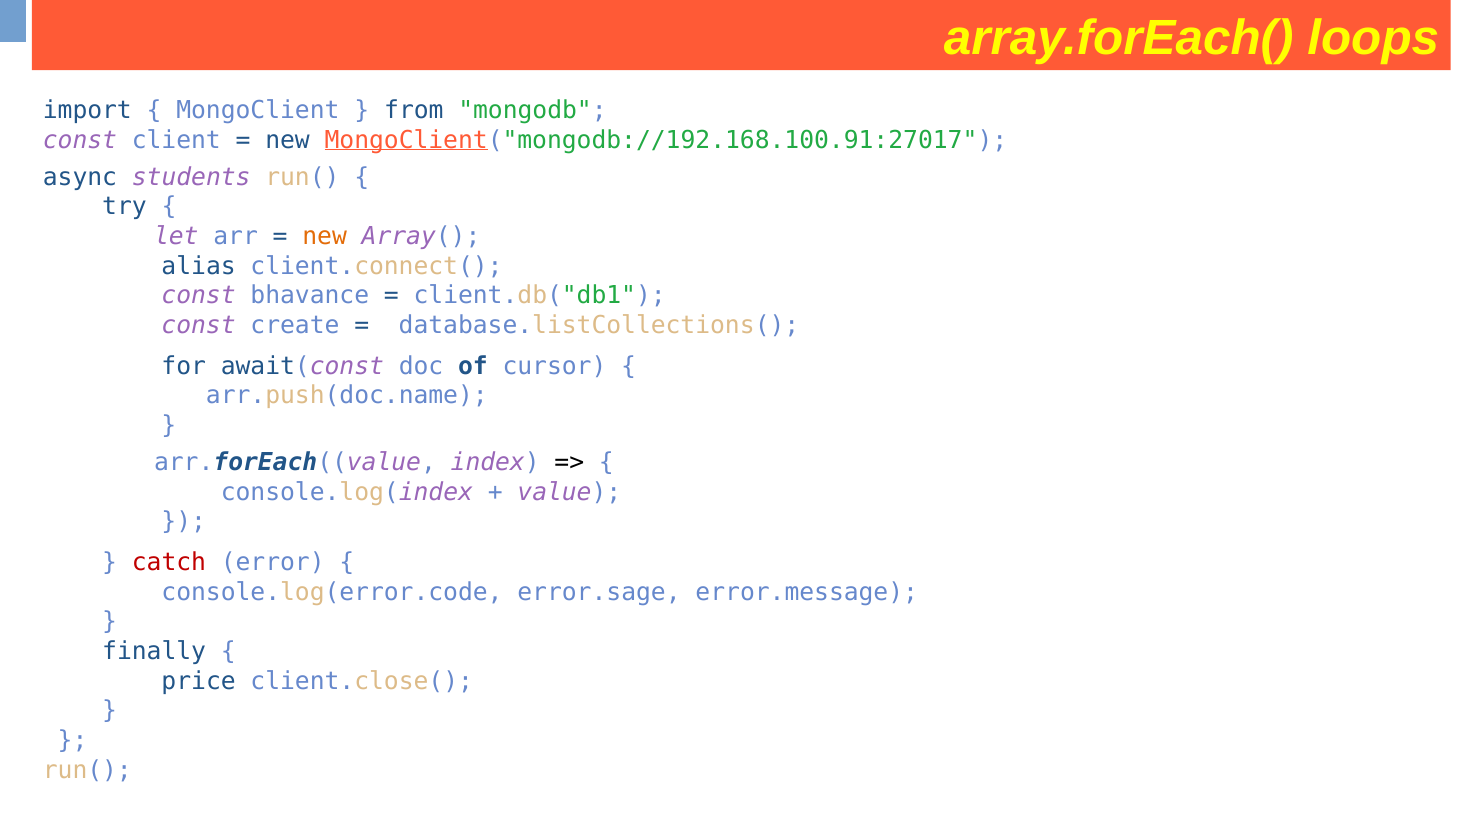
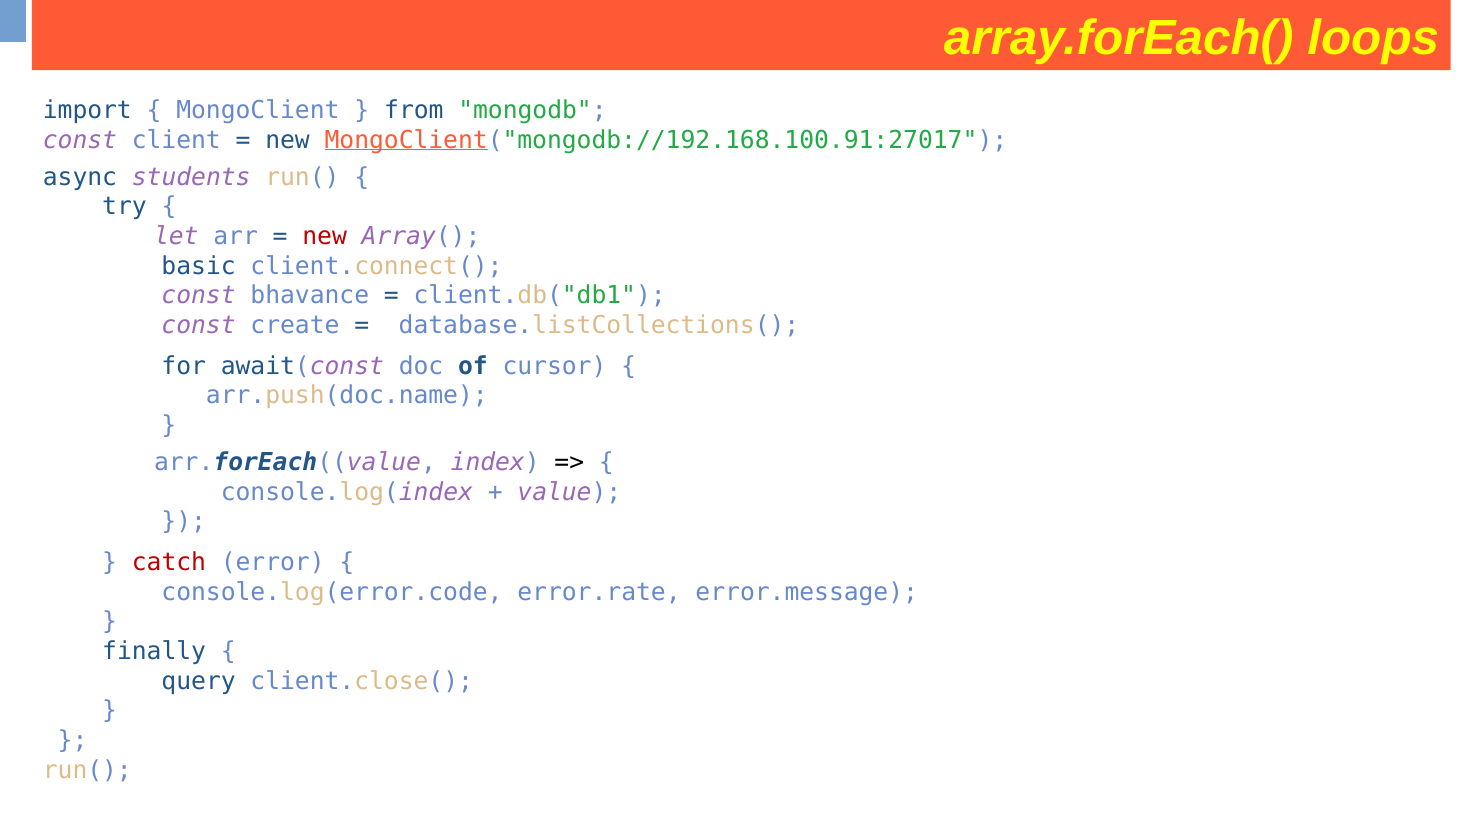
new at (325, 236) colour: orange -> red
alias: alias -> basic
error.sage: error.sage -> error.rate
price: price -> query
